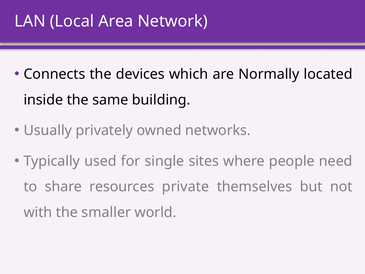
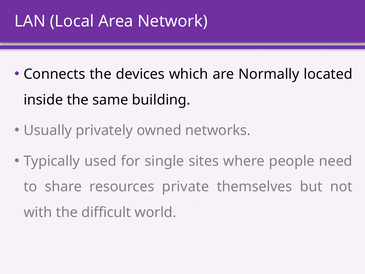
smaller: smaller -> difficult
